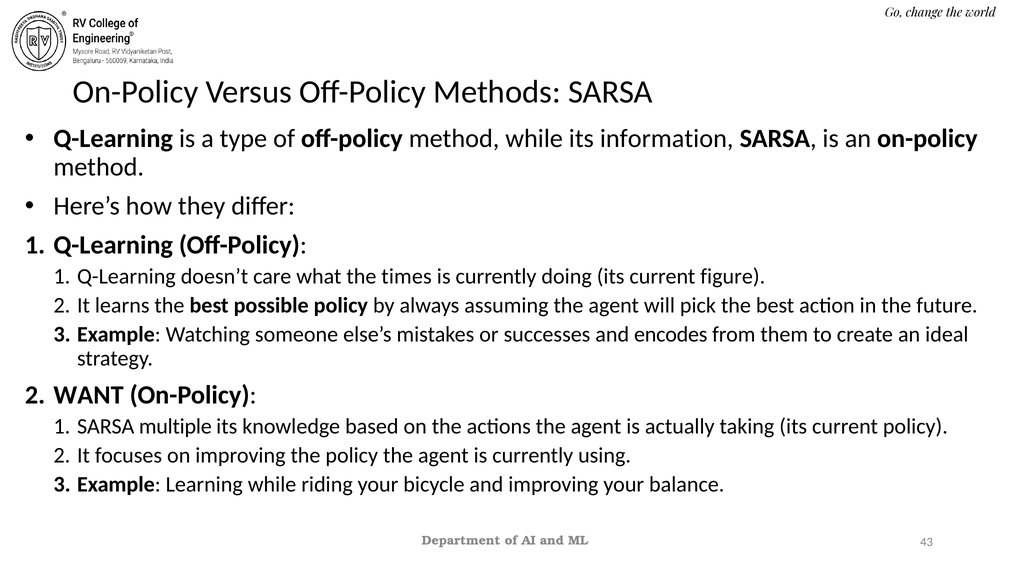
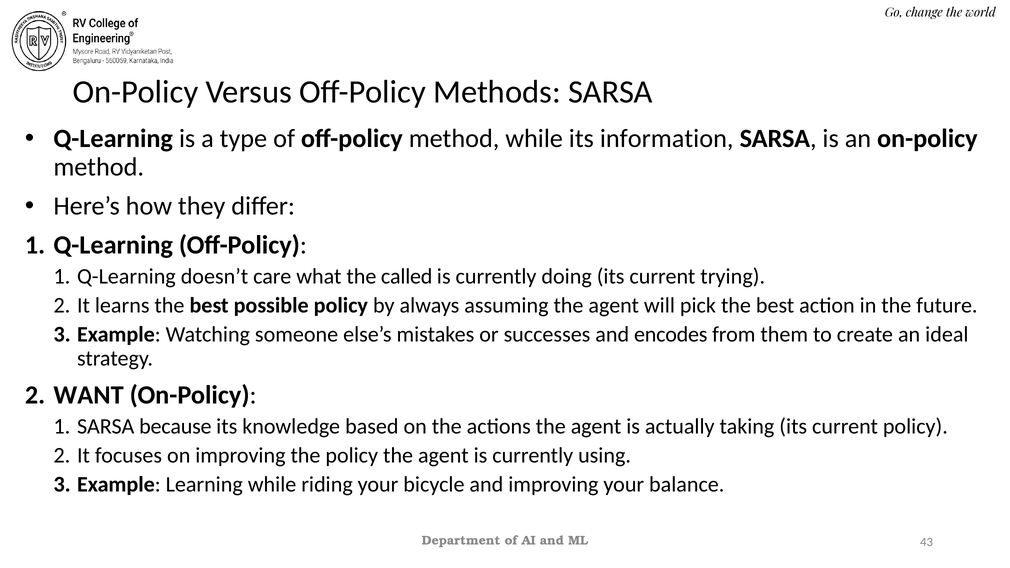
times: times -> called
figure: figure -> trying
multiple: multiple -> because
